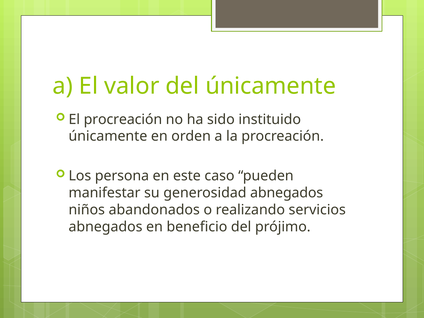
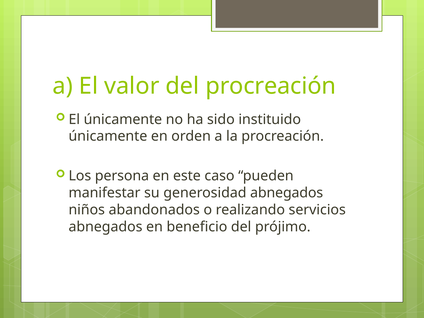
del únicamente: únicamente -> procreación
El procreación: procreación -> únicamente
